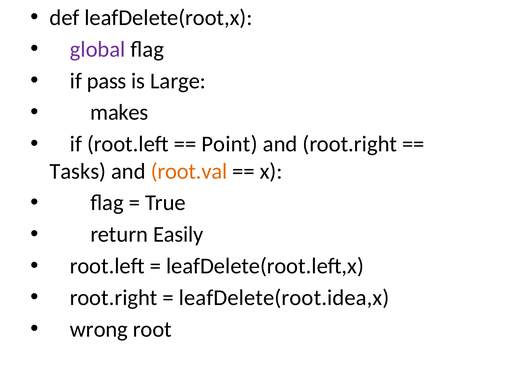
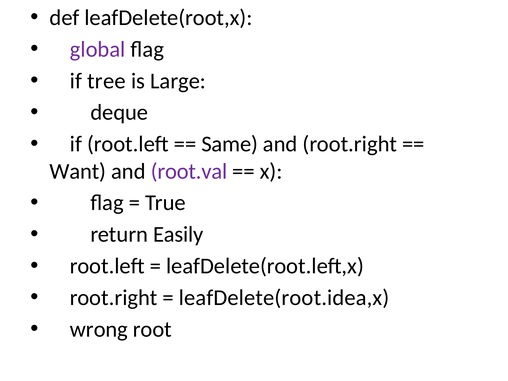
pass: pass -> tree
makes: makes -> deque
Point: Point -> Same
Tasks: Tasks -> Want
root.val colour: orange -> purple
